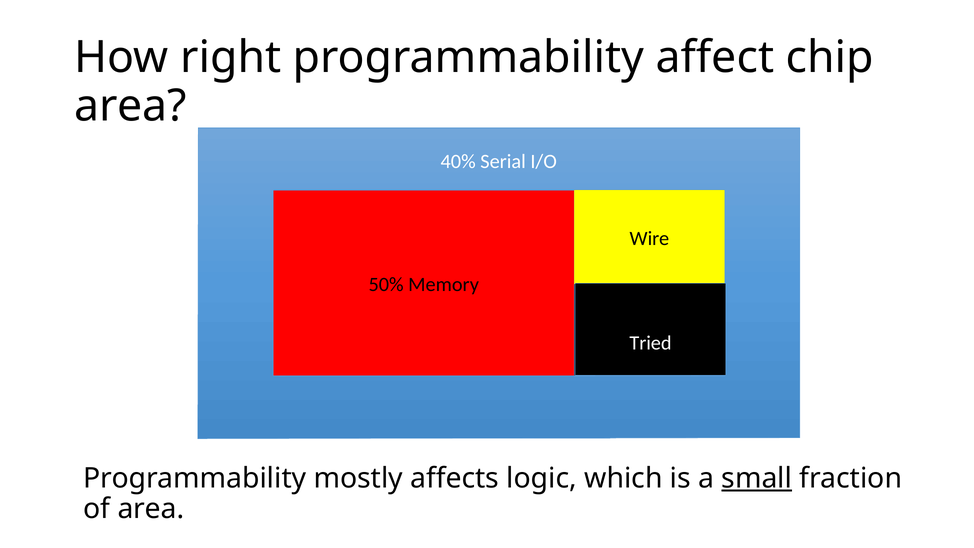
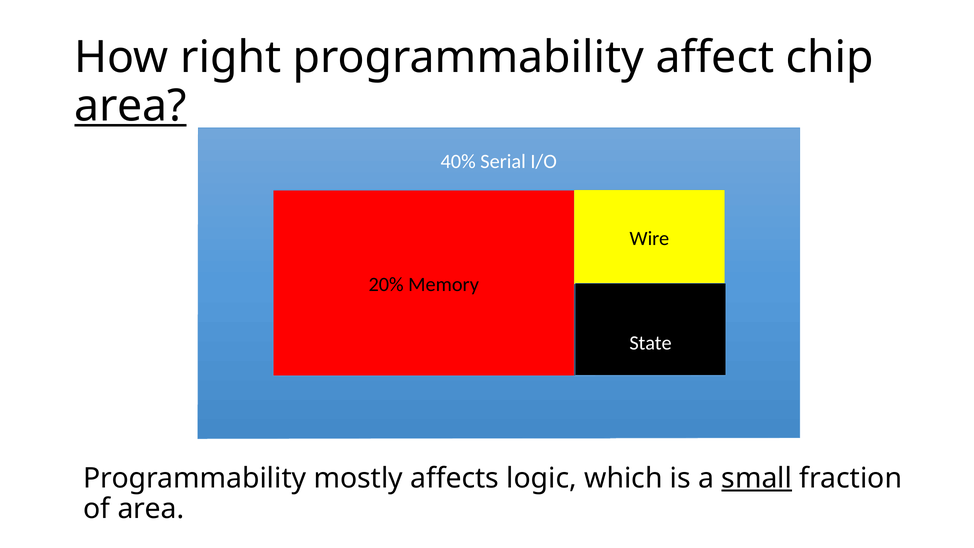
area at (130, 106) underline: none -> present
50%: 50% -> 20%
Tried: Tried -> State
